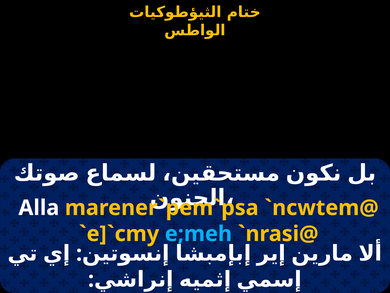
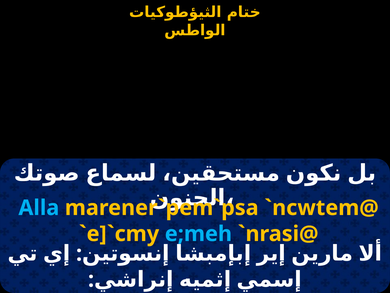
Alla colour: white -> light blue
